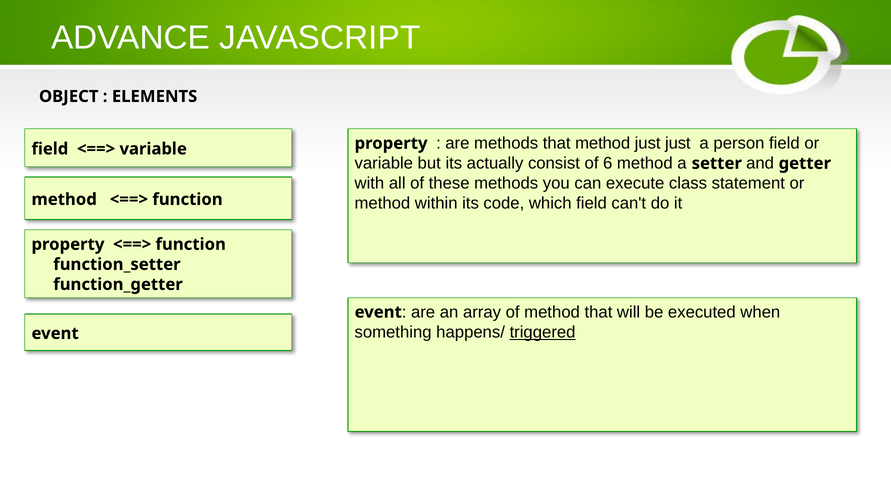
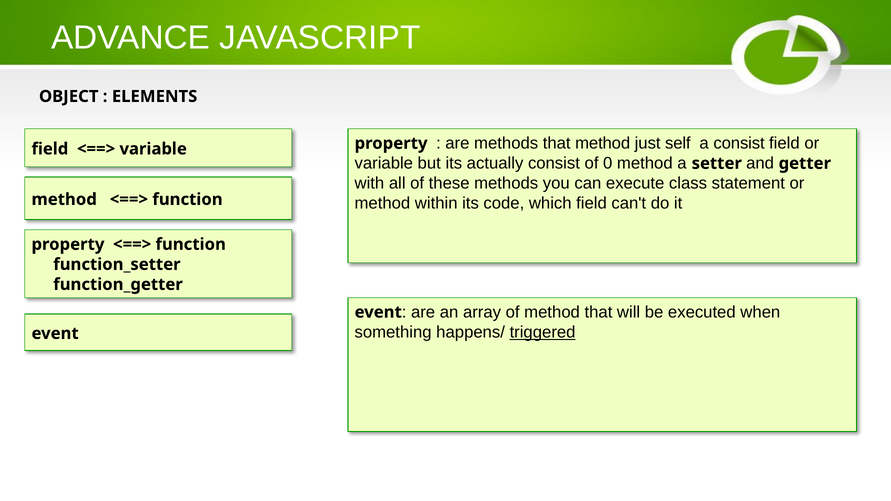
just just: just -> self
a person: person -> consist
6: 6 -> 0
